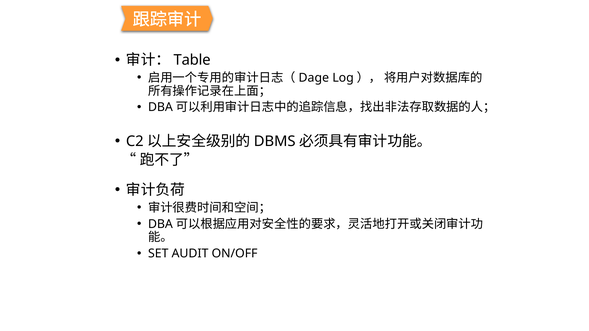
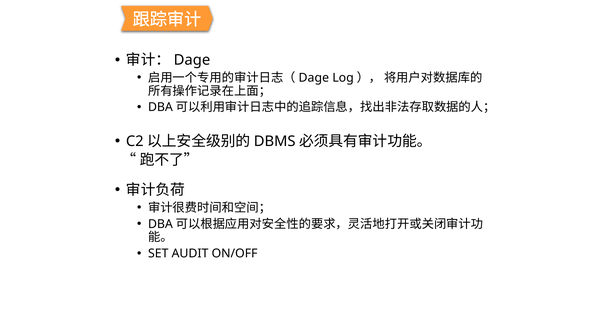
Table at (192, 60): Table -> Dage
